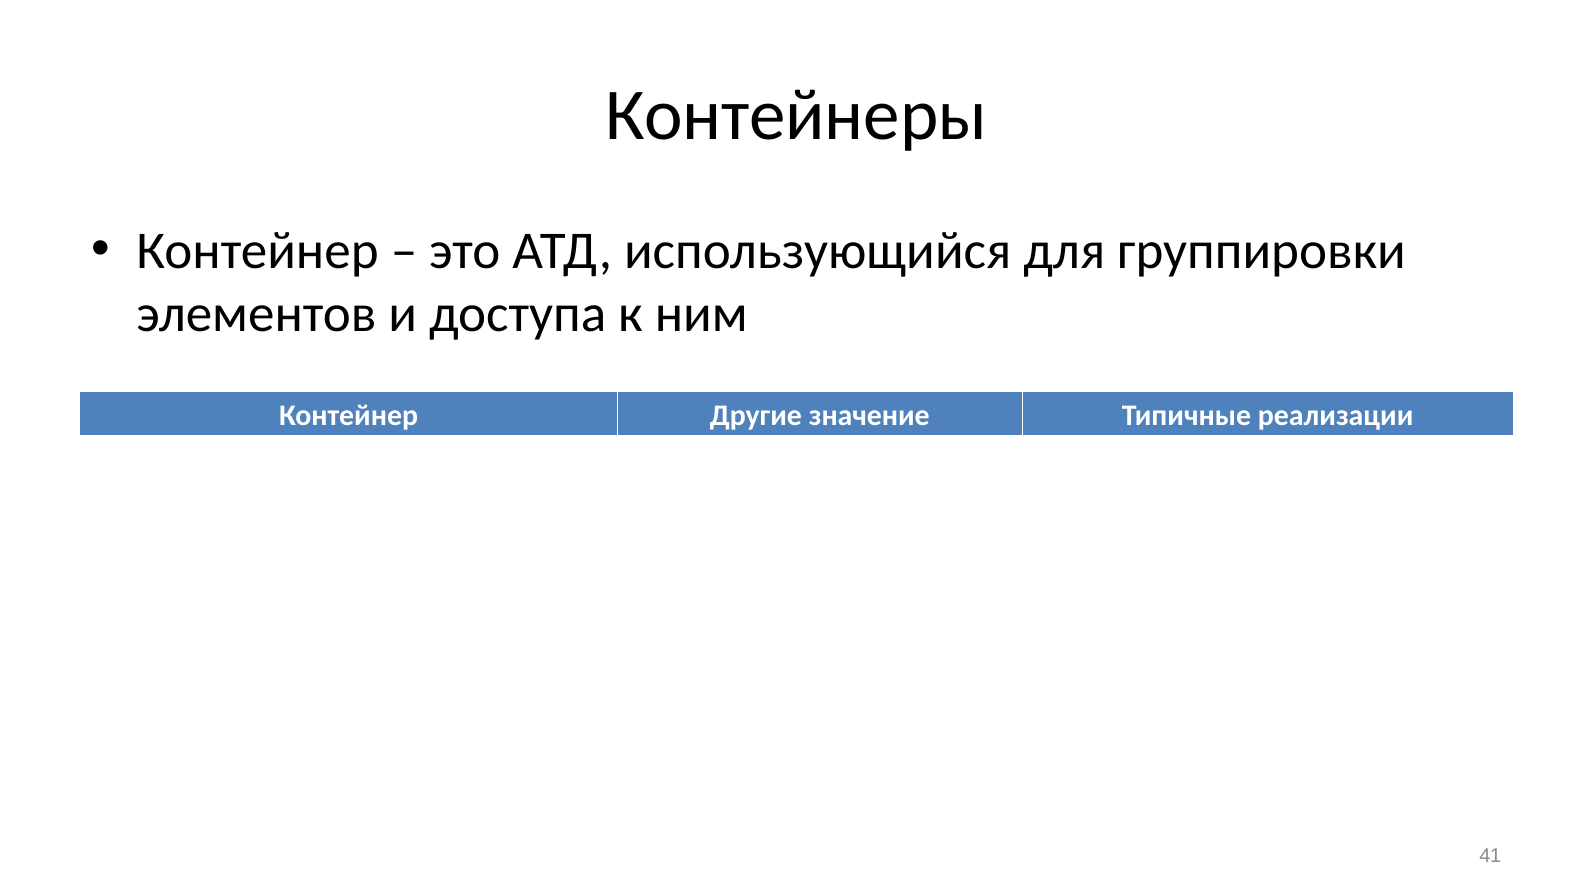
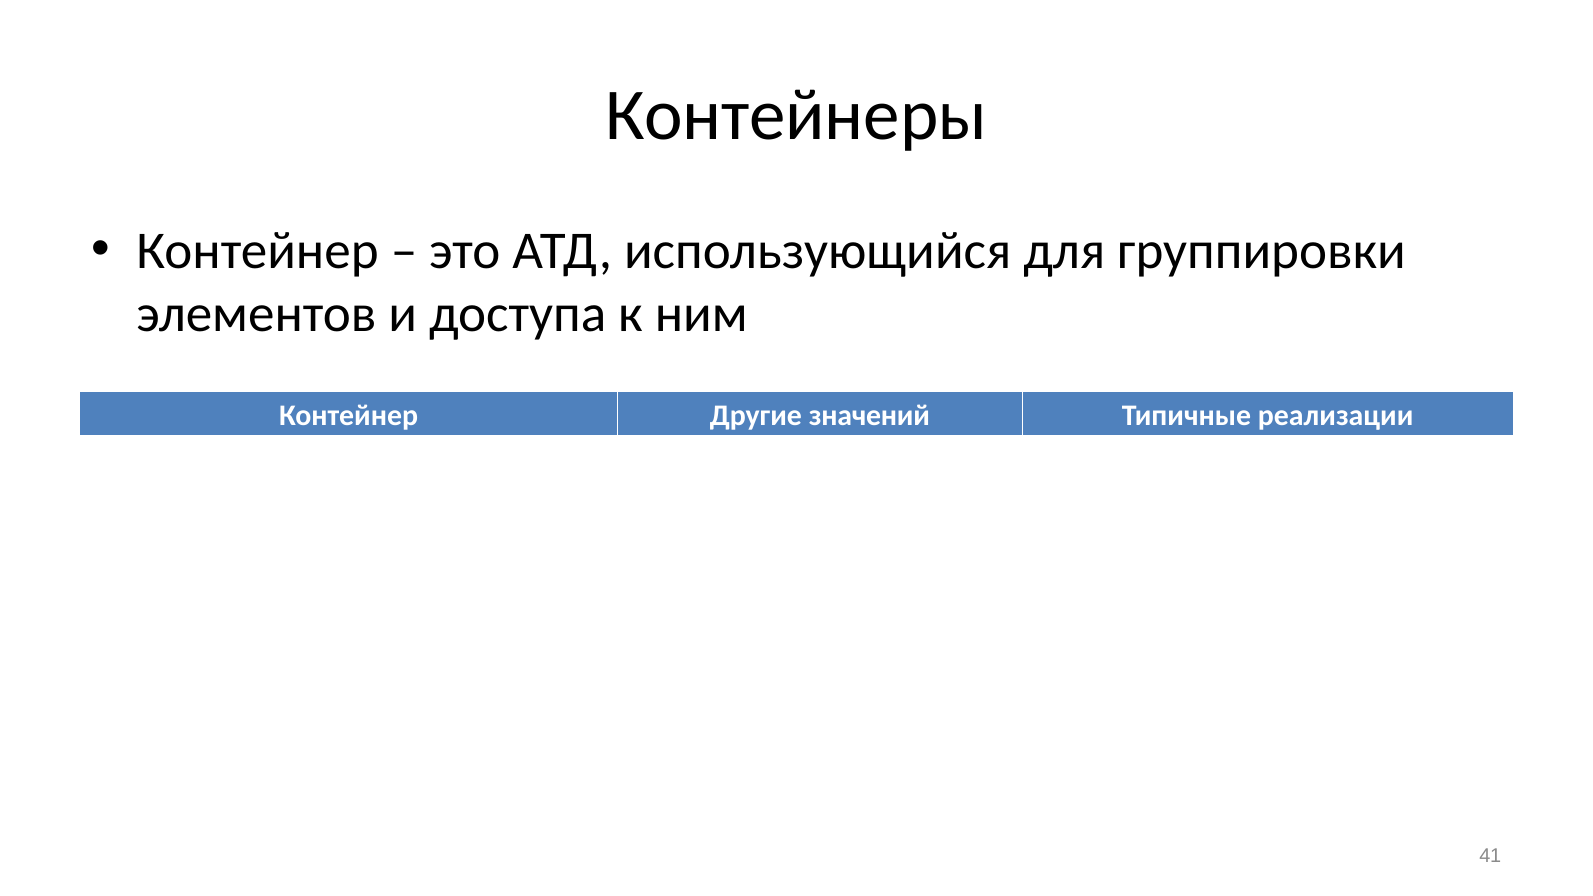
значение: значение -> значений
